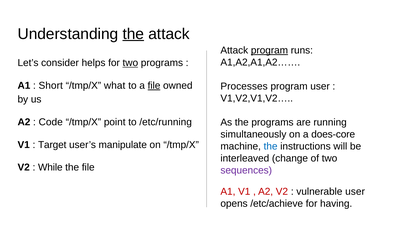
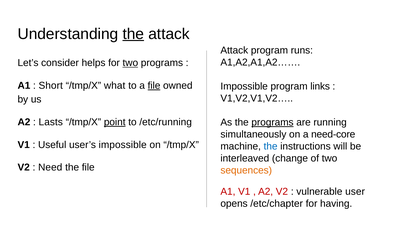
program at (269, 50) underline: present -> none
Processes at (244, 86): Processes -> Impossible
program user: user -> links
Code: Code -> Lasts
point underline: none -> present
programs at (272, 122) underline: none -> present
does-core: does-core -> need-core
Target: Target -> Useful
user’s manipulate: manipulate -> impossible
While: While -> Need
sequences colour: purple -> orange
/etc/achieve: /etc/achieve -> /etc/chapter
